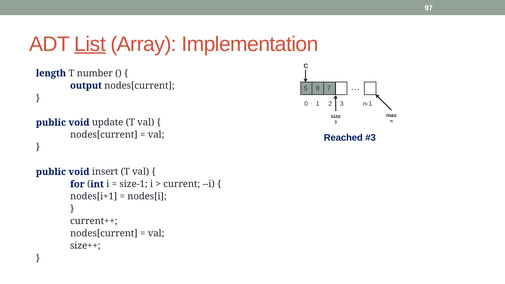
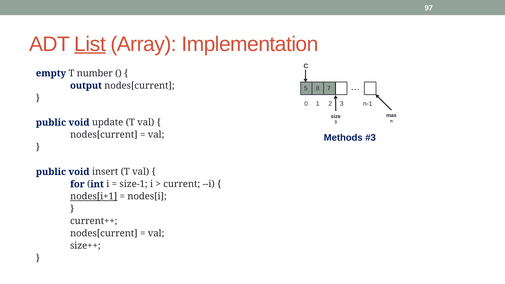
length: length -> empty
Reached: Reached -> Methods
nodes[i+1 underline: none -> present
